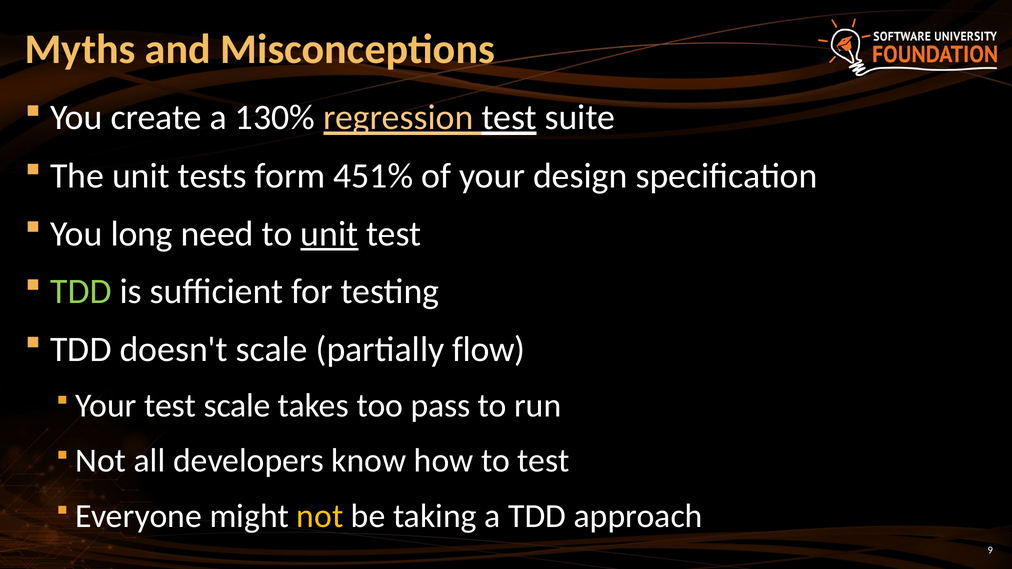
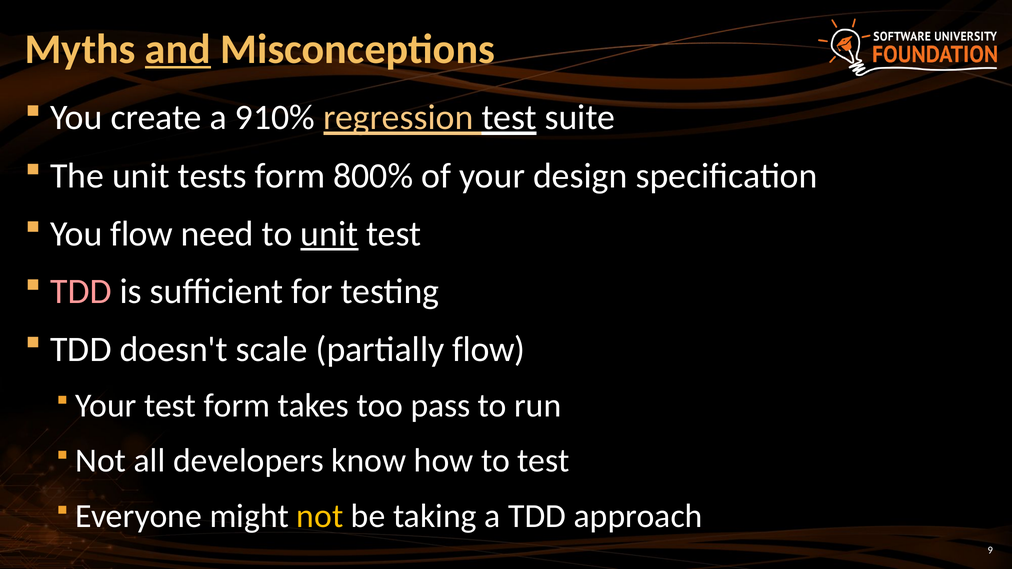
and underline: none -> present
130%: 130% -> 910%
451%: 451% -> 800%
You long: long -> flow
TDD at (81, 292) colour: light green -> pink
test scale: scale -> form
